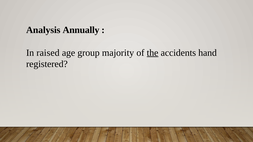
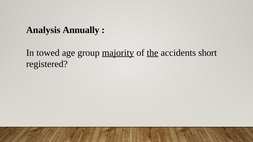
raised: raised -> towed
majority underline: none -> present
hand: hand -> short
